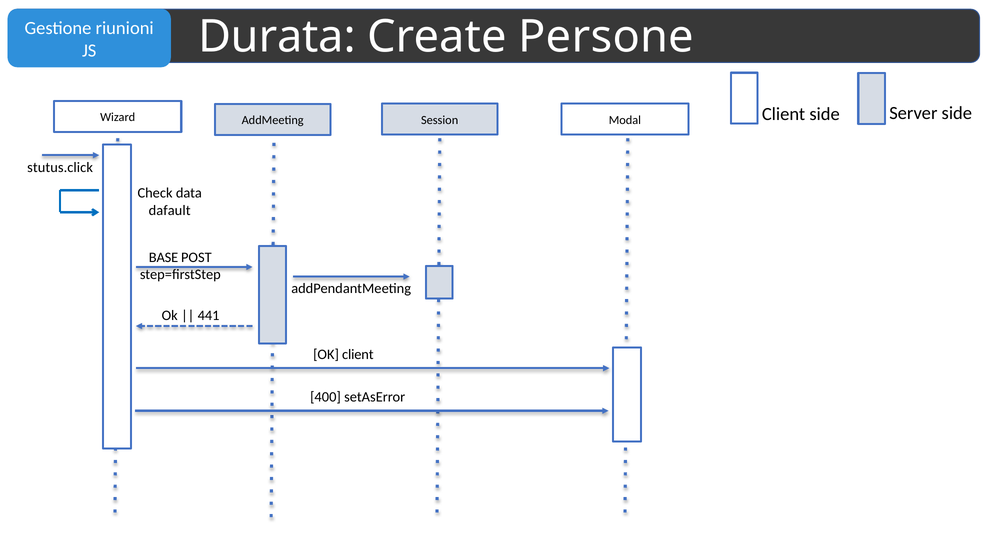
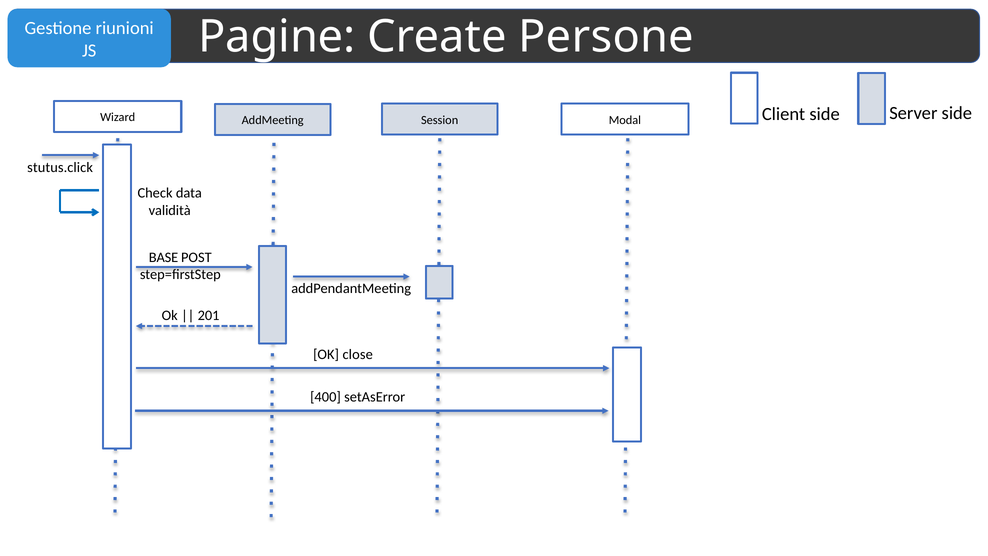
Durata: Durata -> Pagine
dafault: dafault -> validità
441: 441 -> 201
OK client: client -> close
